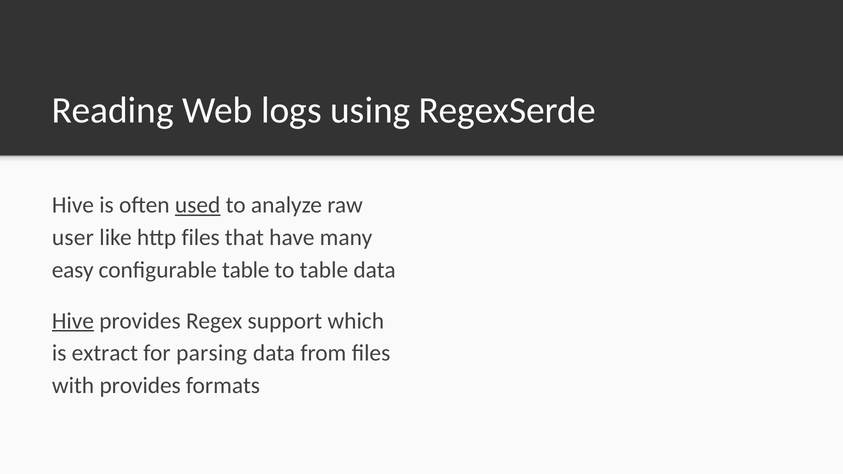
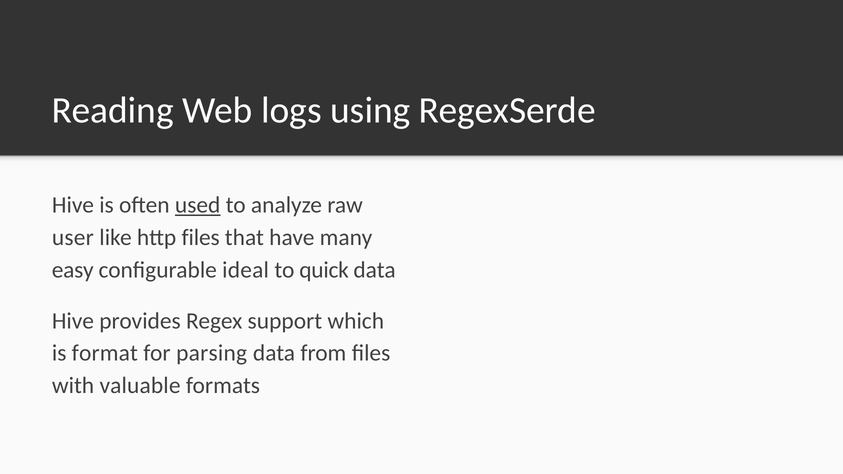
configurable table: table -> ideal
to table: table -> quick
Hive at (73, 321) underline: present -> none
extract: extract -> format
with provides: provides -> valuable
